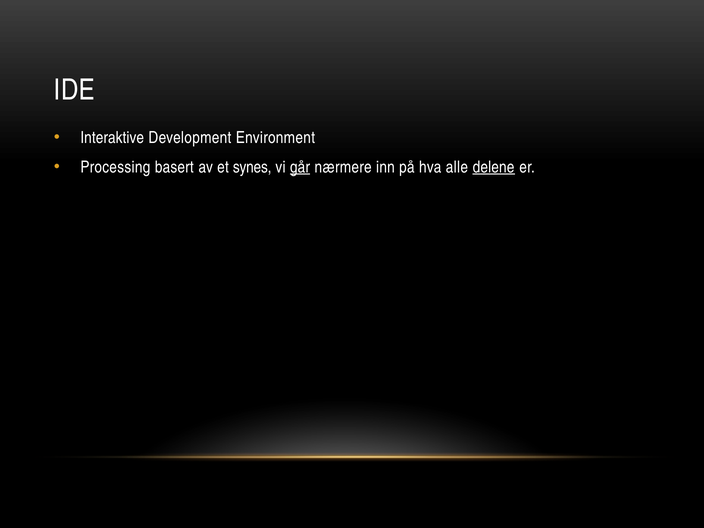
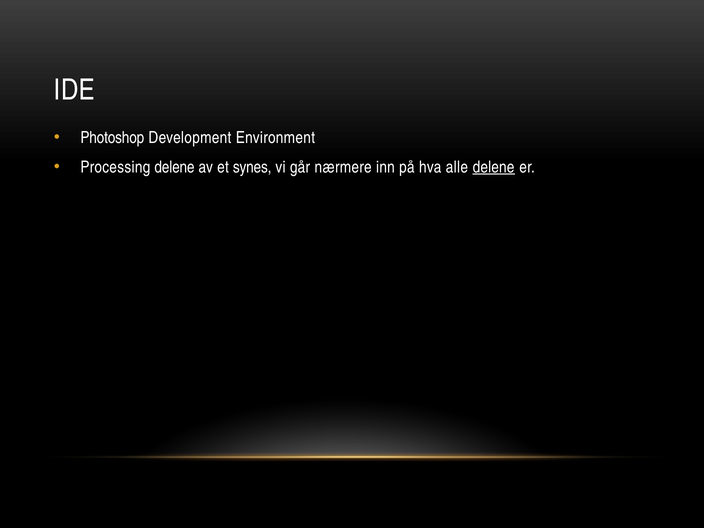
Interaktive: Interaktive -> Photoshop
Processing basert: basert -> delene
går underline: present -> none
